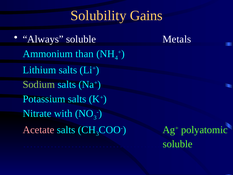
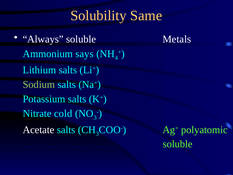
Gains: Gains -> Same
than: than -> says
with: with -> cold
Acetate colour: pink -> white
